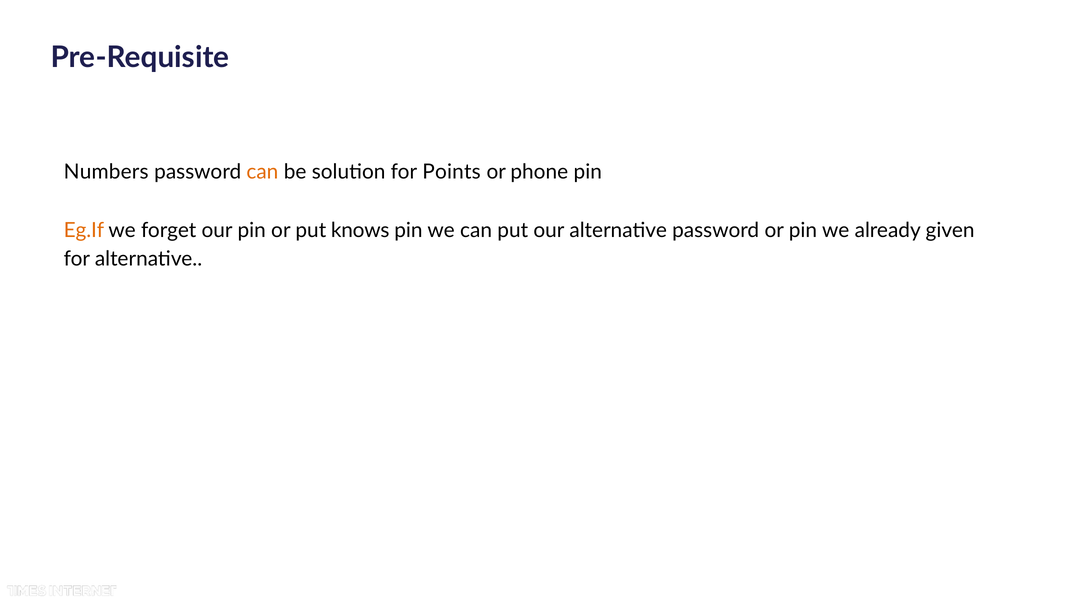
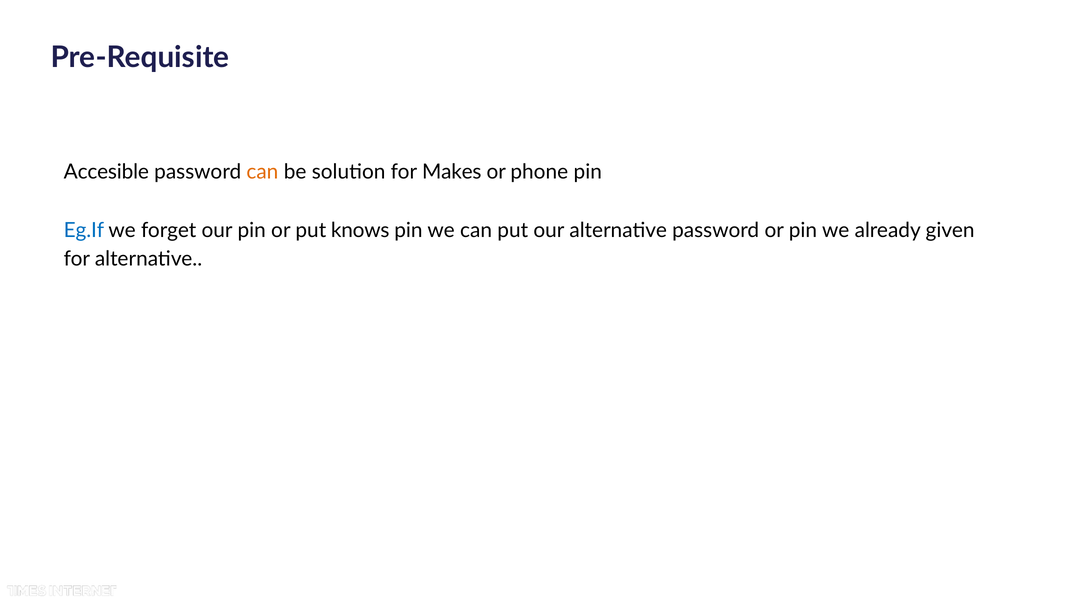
Numbers: Numbers -> Accesible
Points: Points -> Makes
Eg.If colour: orange -> blue
